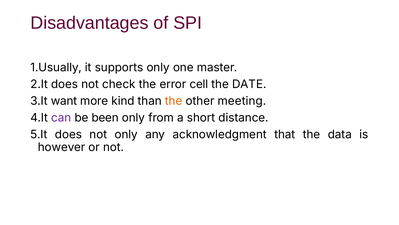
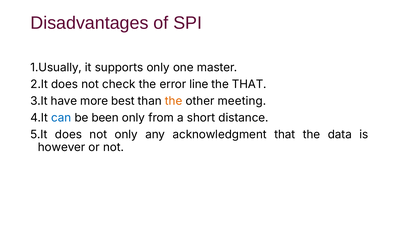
cell: cell -> line
the DATE: DATE -> THAT
want: want -> have
kind: kind -> best
can colour: purple -> blue
